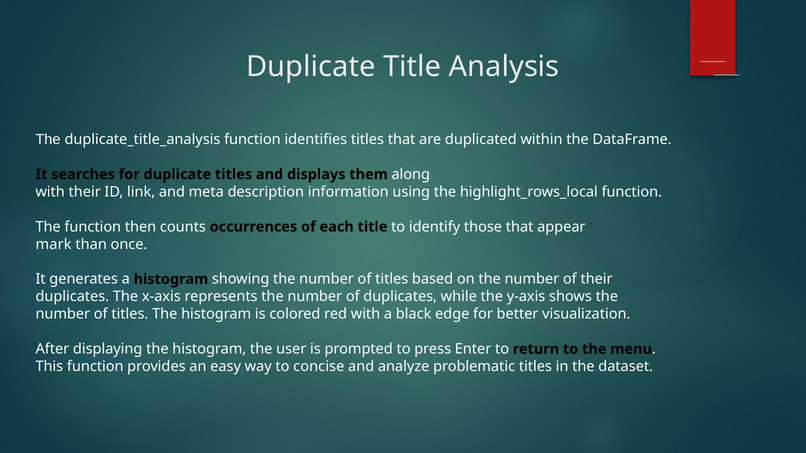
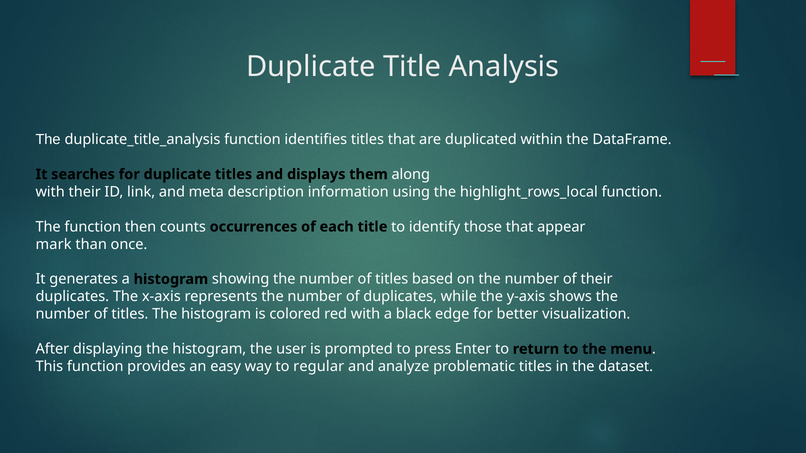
concise: concise -> regular
